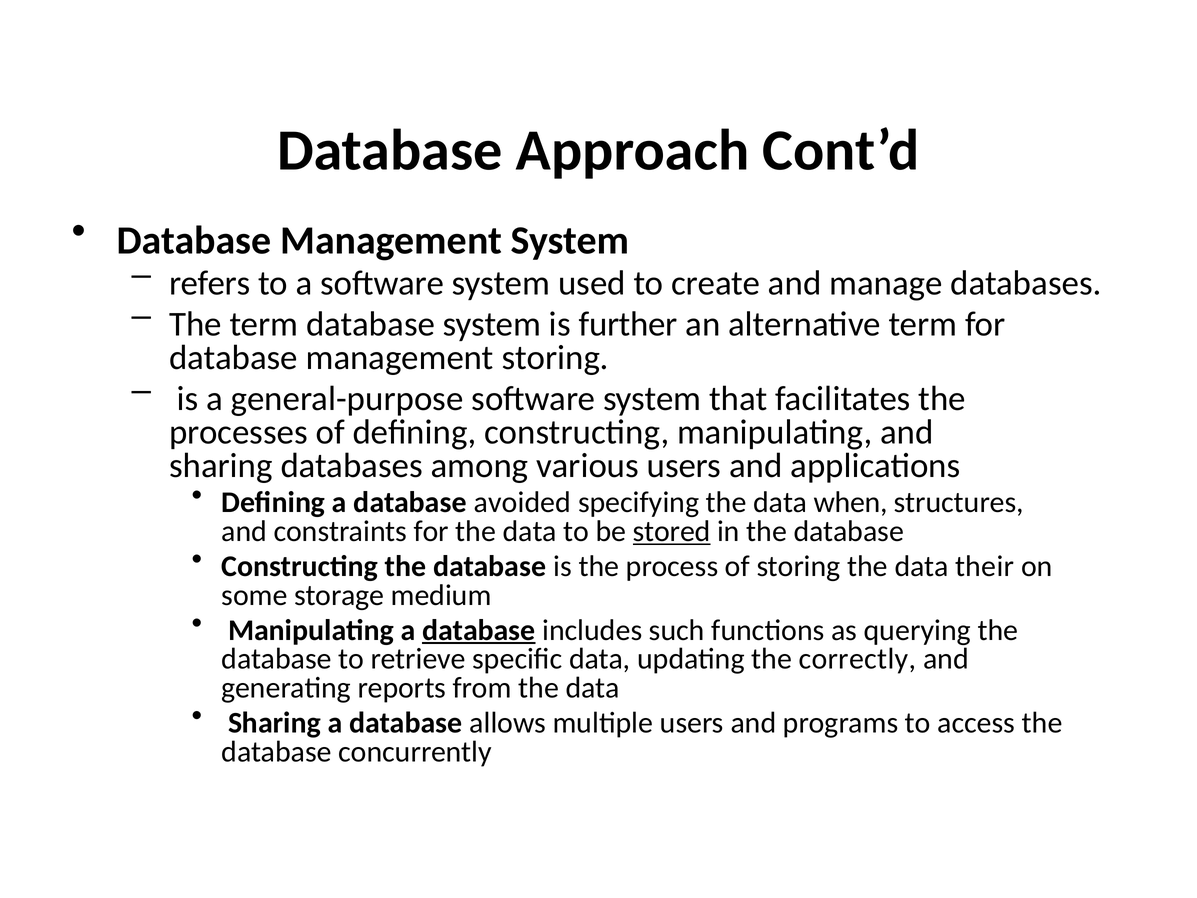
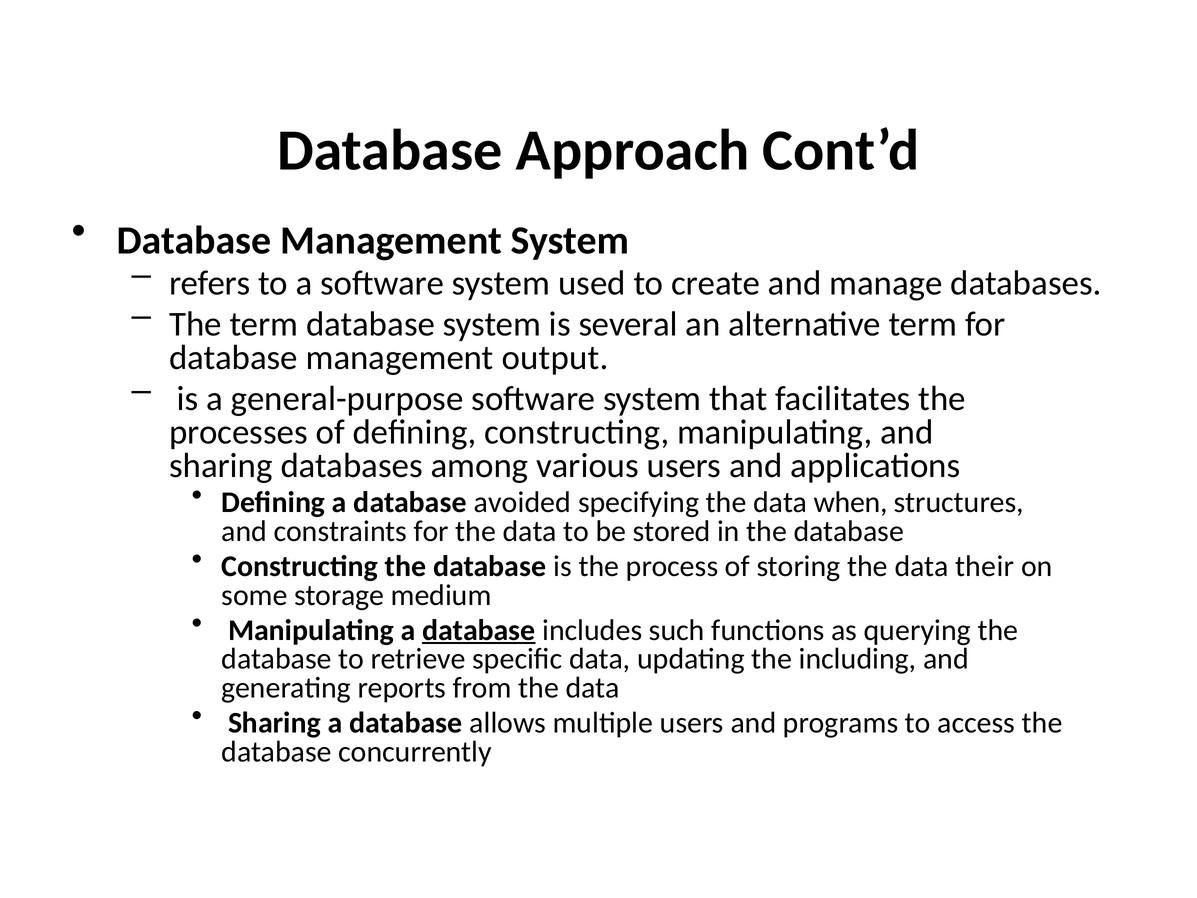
further: further -> several
management storing: storing -> output
stored underline: present -> none
correctly: correctly -> including
